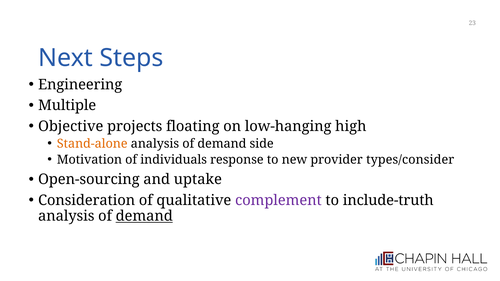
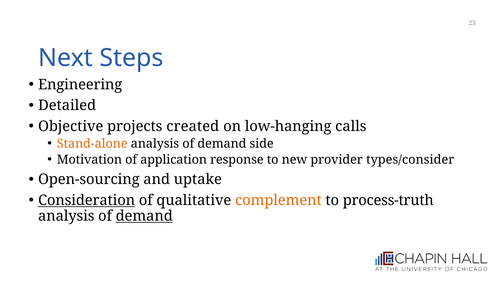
Multiple: Multiple -> Detailed
floating: floating -> created
high: high -> calls
individuals: individuals -> application
Consideration underline: none -> present
complement colour: purple -> orange
include-truth: include-truth -> process-truth
